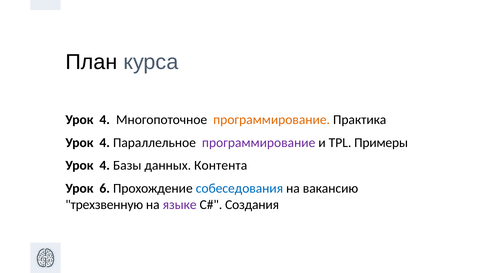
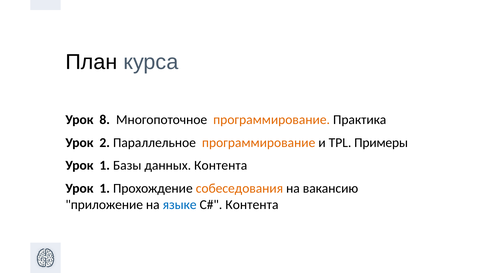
4 at (105, 120): 4 -> 8
4 at (105, 142): 4 -> 2
программирование at (259, 142) colour: purple -> orange
4 at (105, 165): 4 -> 1
6 at (105, 188): 6 -> 1
собеседования colour: blue -> orange
трехзвенную: трехзвенную -> приложение
языке colour: purple -> blue
Создания at (252, 204): Создания -> Контента
